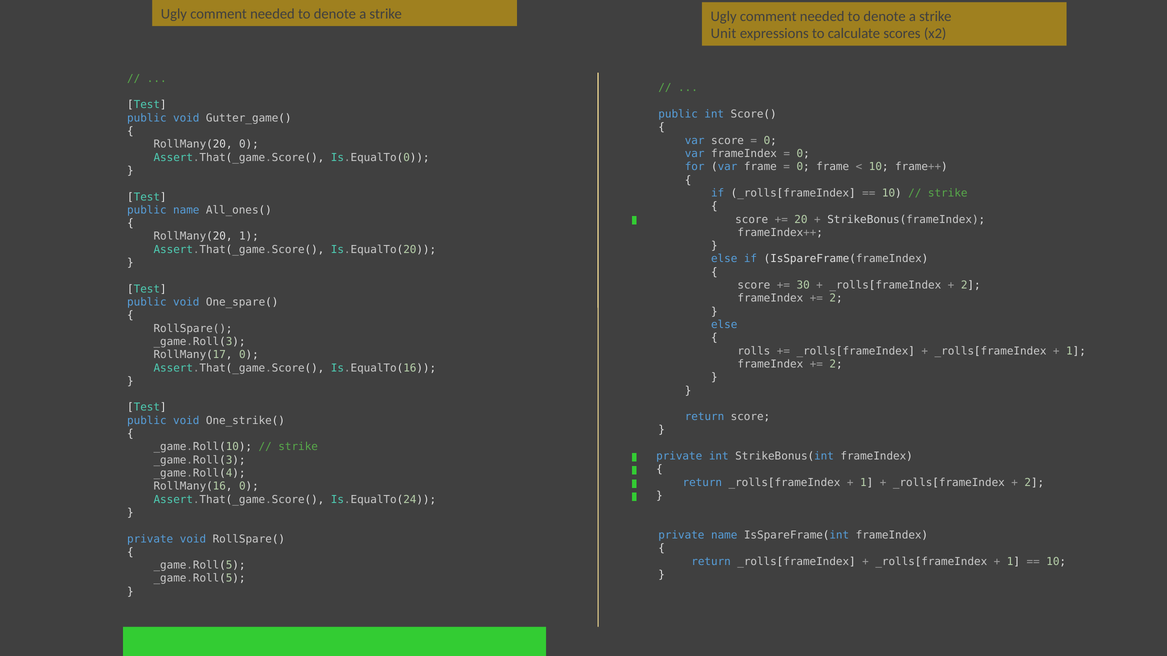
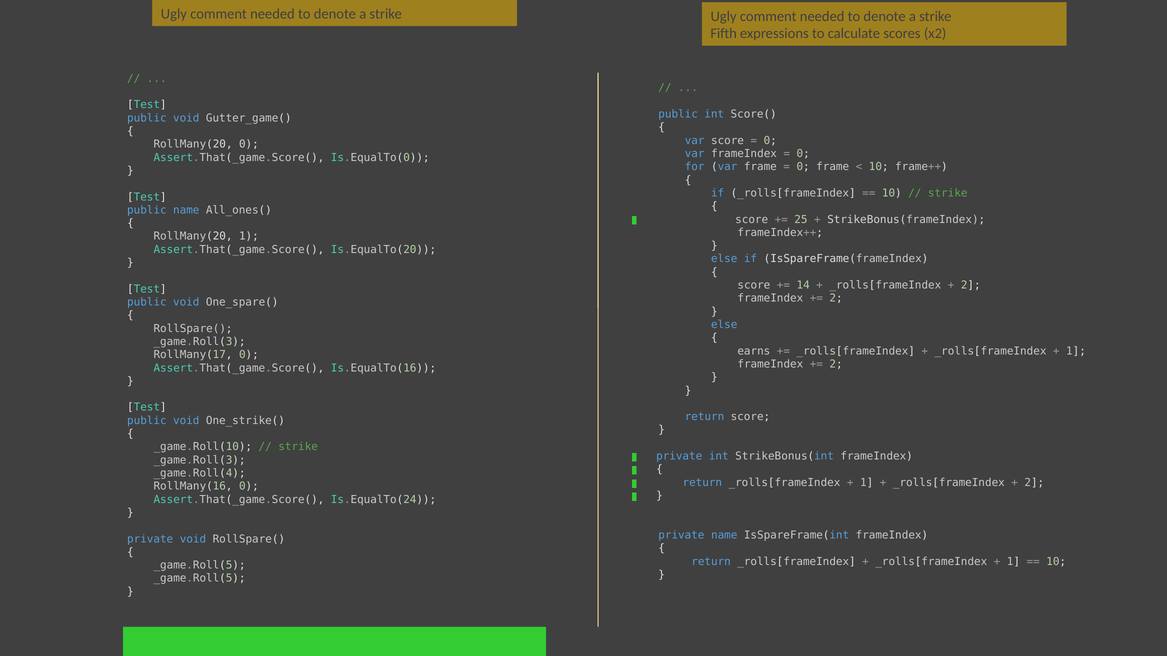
Unit: Unit -> Fifth
20: 20 -> 25
30: 30 -> 14
rolls: rolls -> earns
